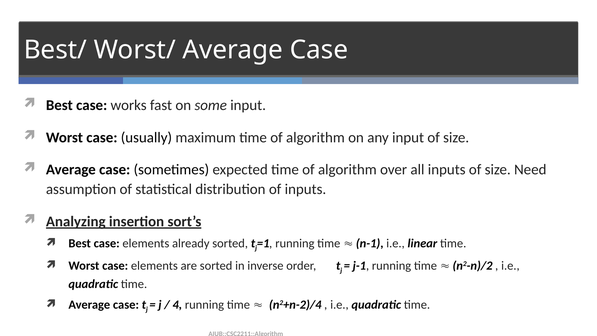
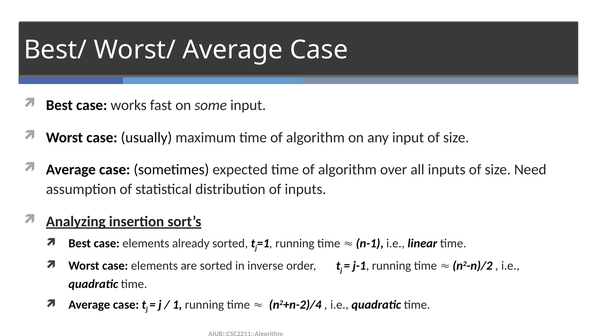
4: 4 -> 1
